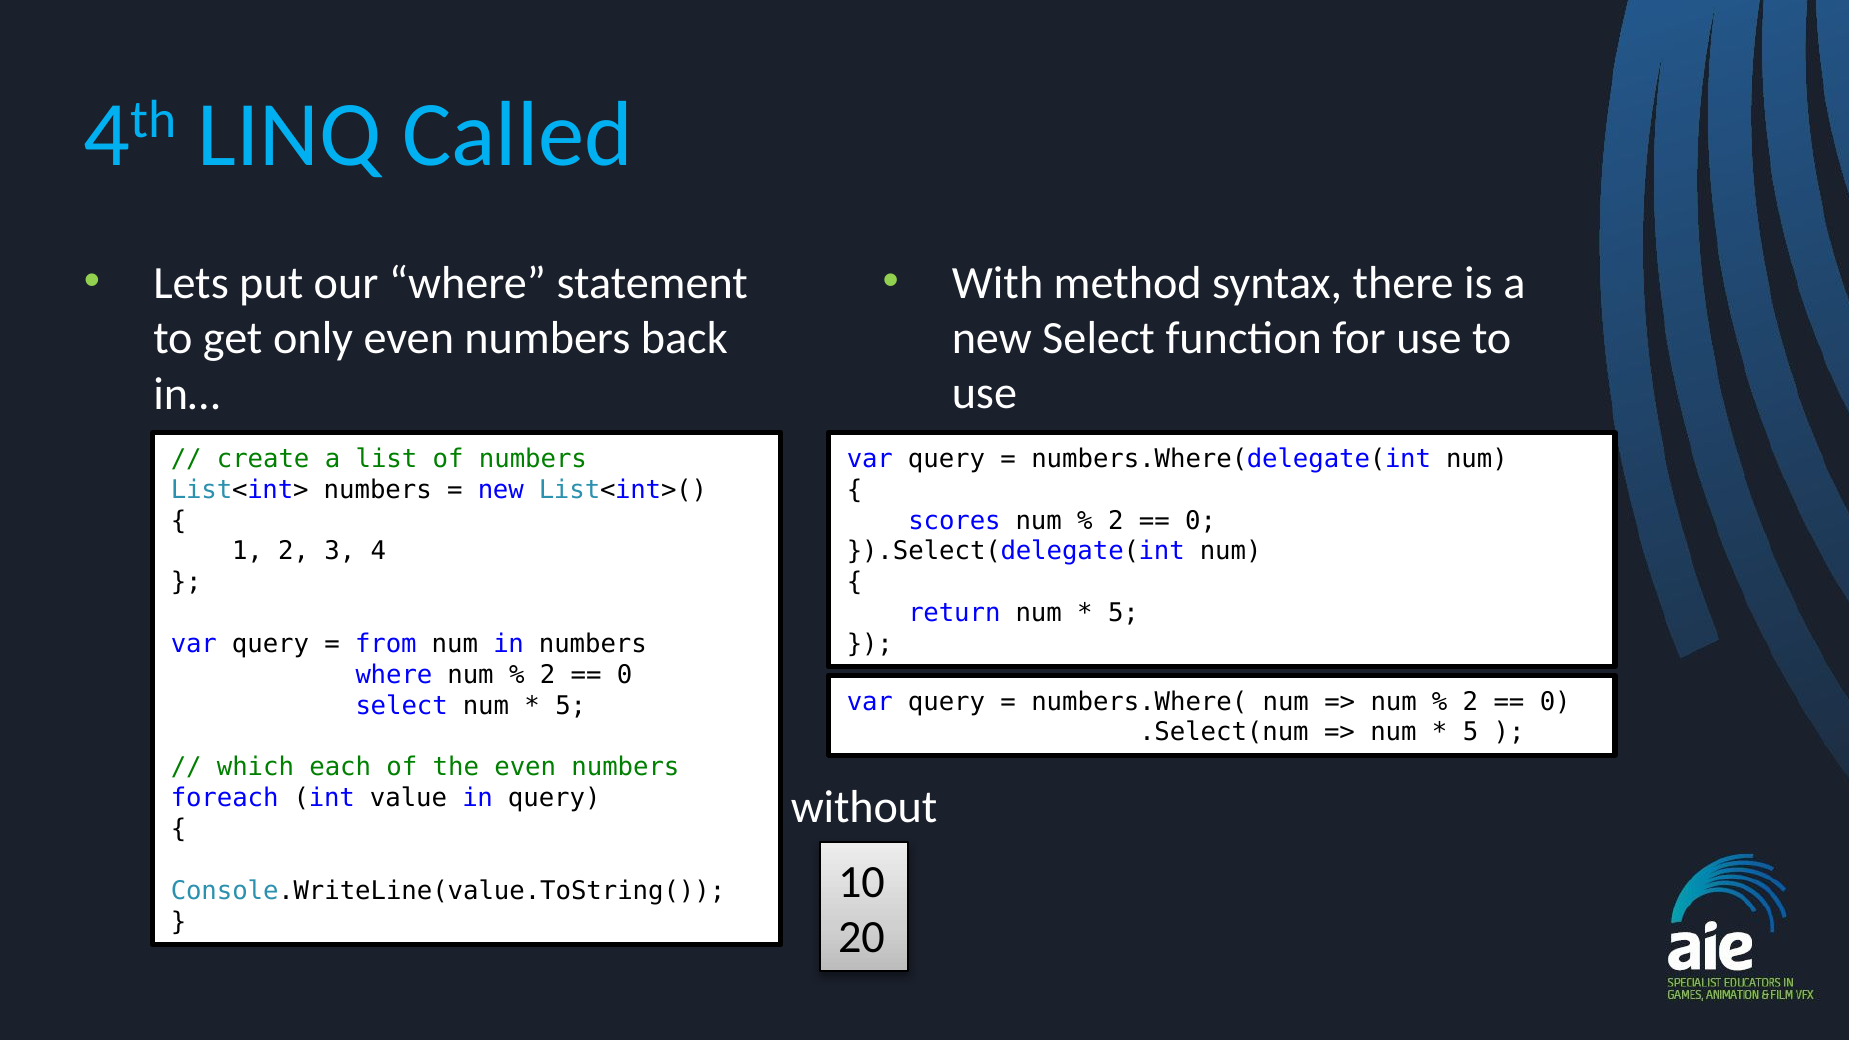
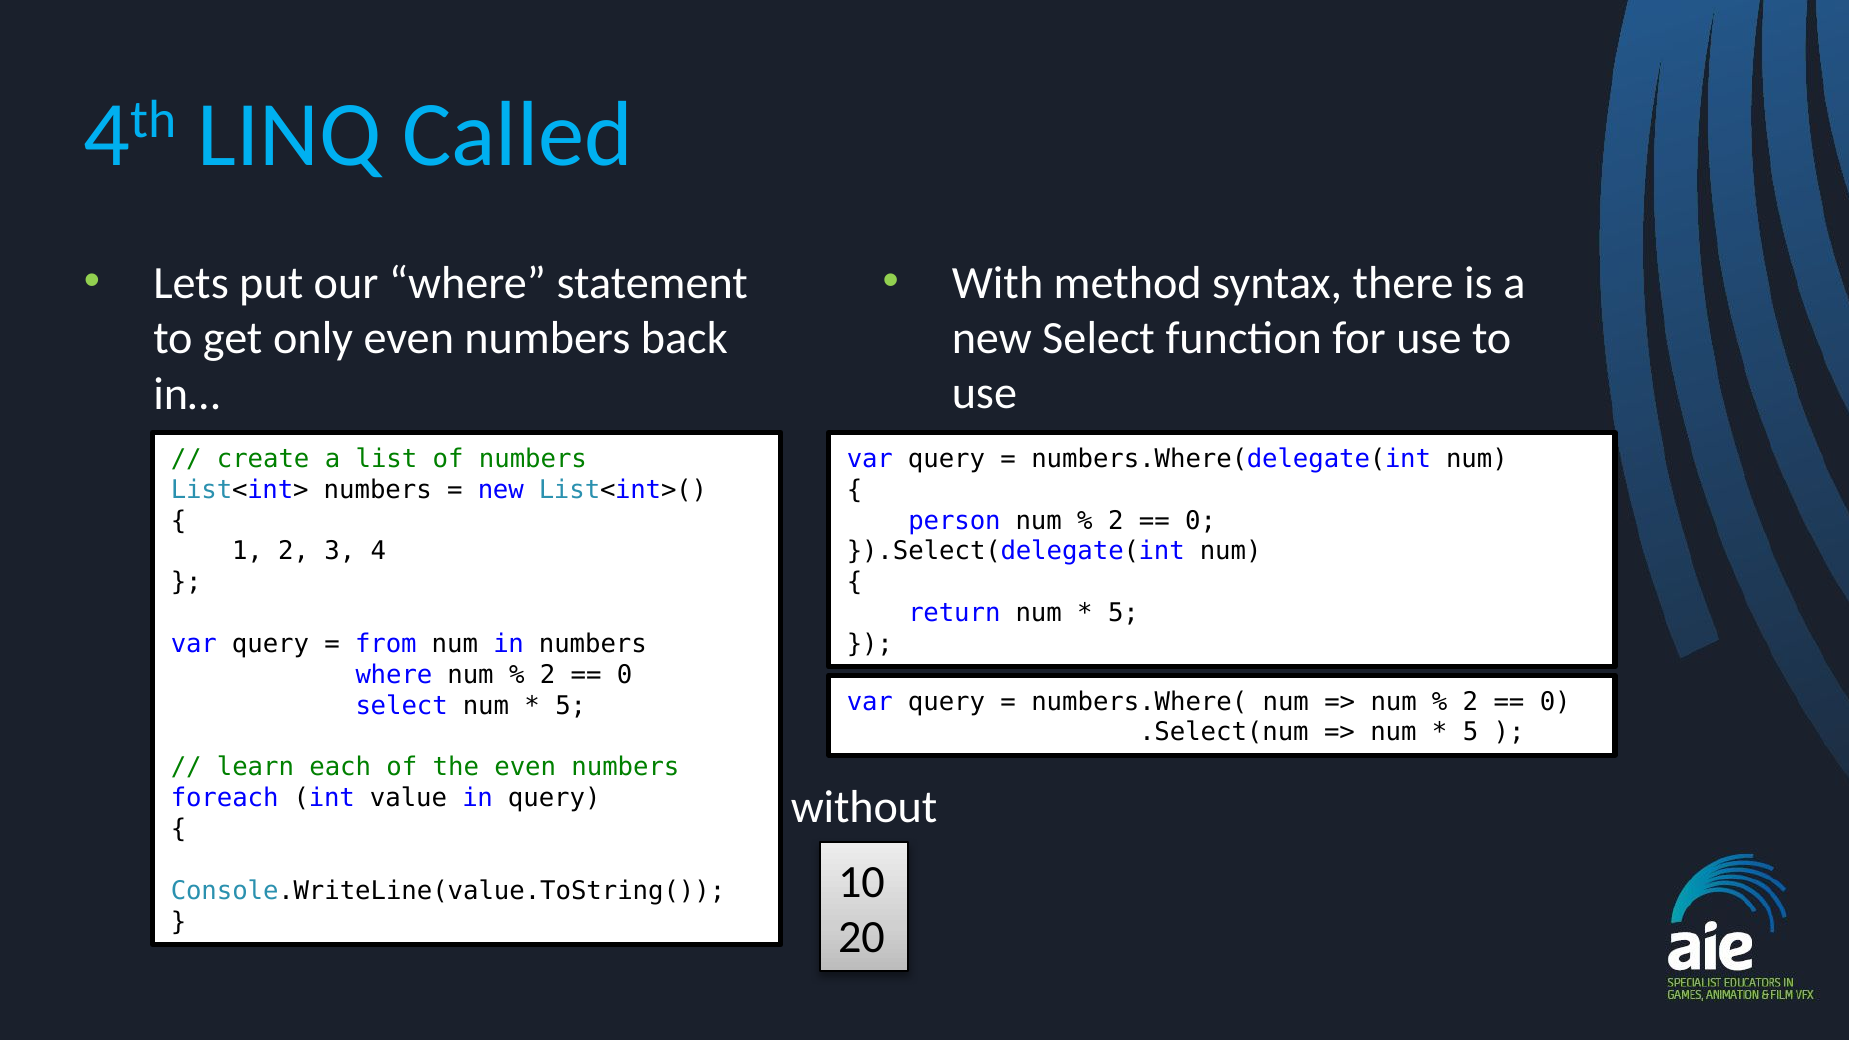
scores: scores -> person
which: which -> learn
